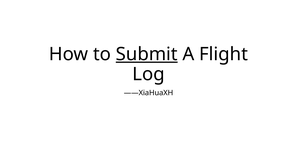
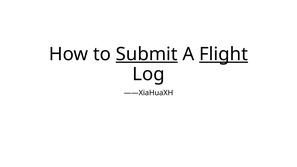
Flight underline: none -> present
